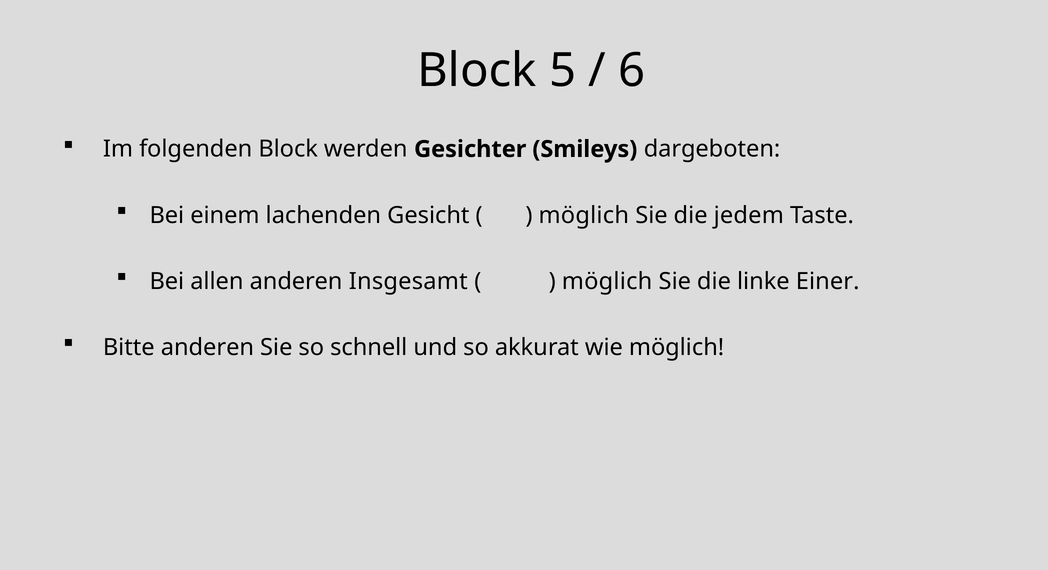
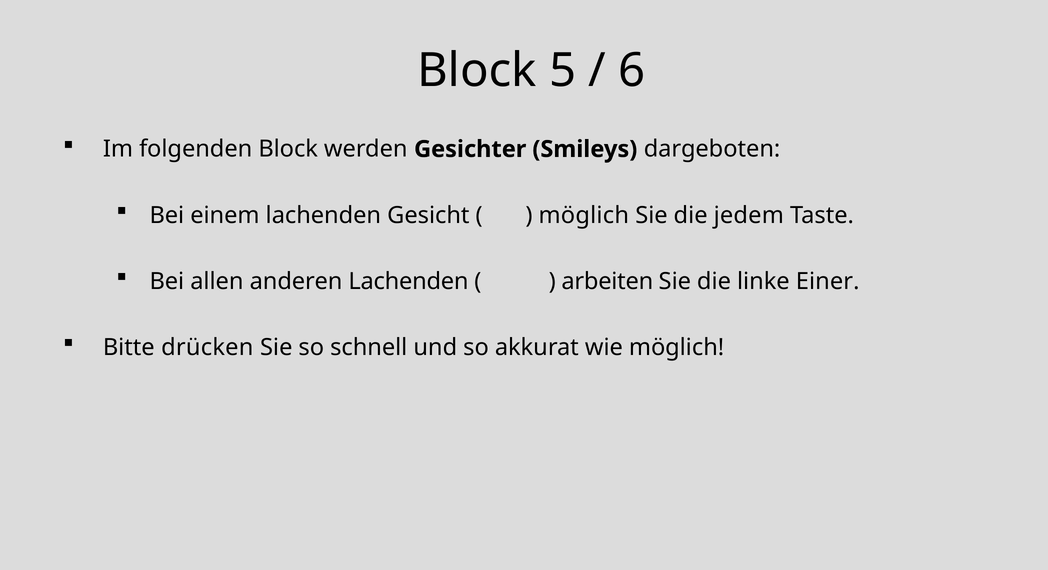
anderen Insgesamt: Insgesamt -> Lachenden
möglich at (607, 282): möglich -> arbeiten
Bitte anderen: anderen -> drücken
